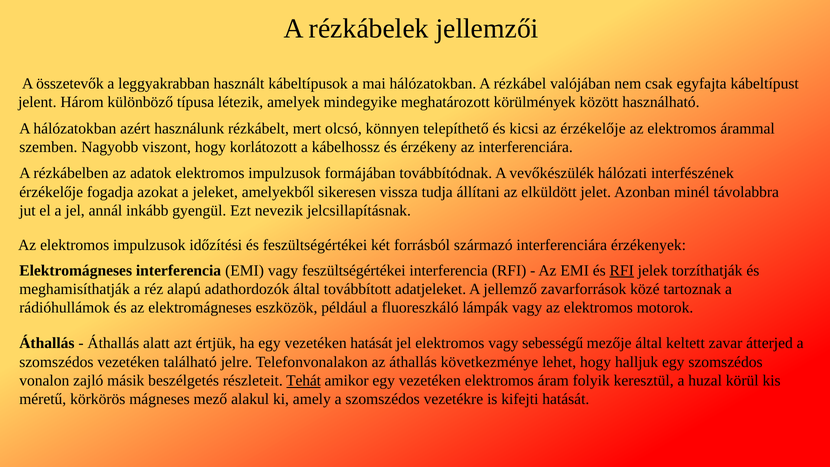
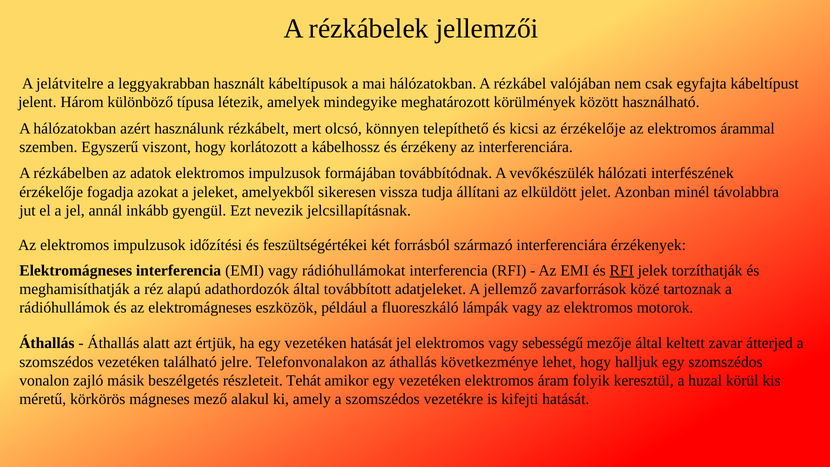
összetevők: összetevők -> jelátvitelre
Nagyobb: Nagyobb -> Egyszerű
vagy feszültségértékei: feszültségértékei -> rádióhullámokat
Tehát underline: present -> none
